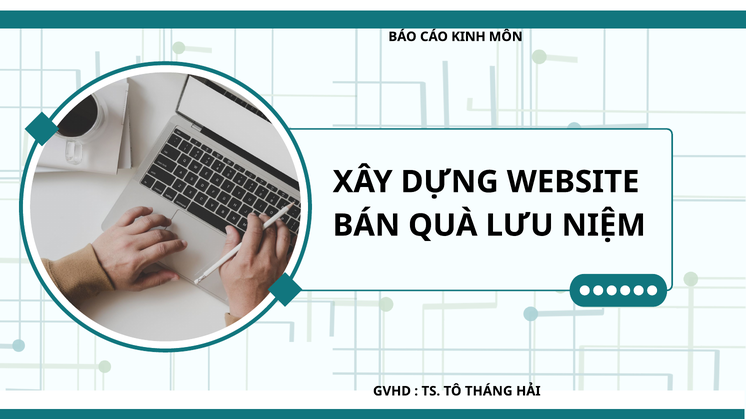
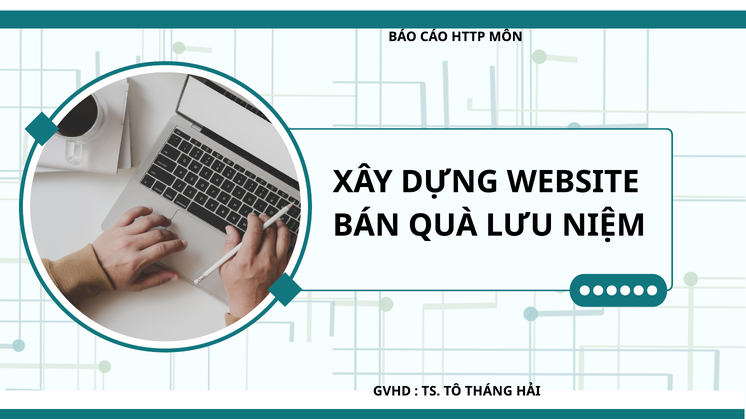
KINH: KINH -> HTTP
